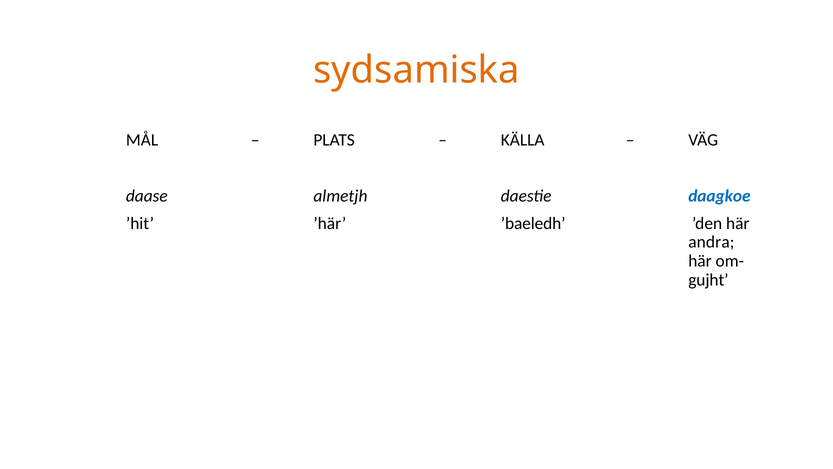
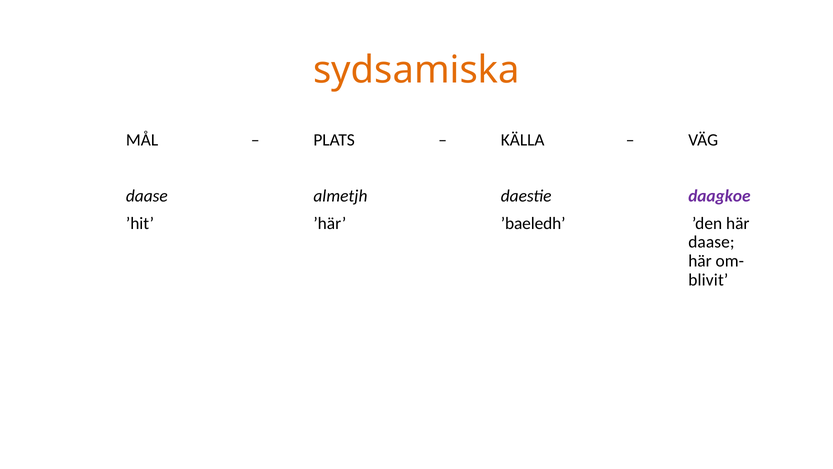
daagkoe colour: blue -> purple
andra at (711, 242): andra -> daase
gujht: gujht -> blivit
